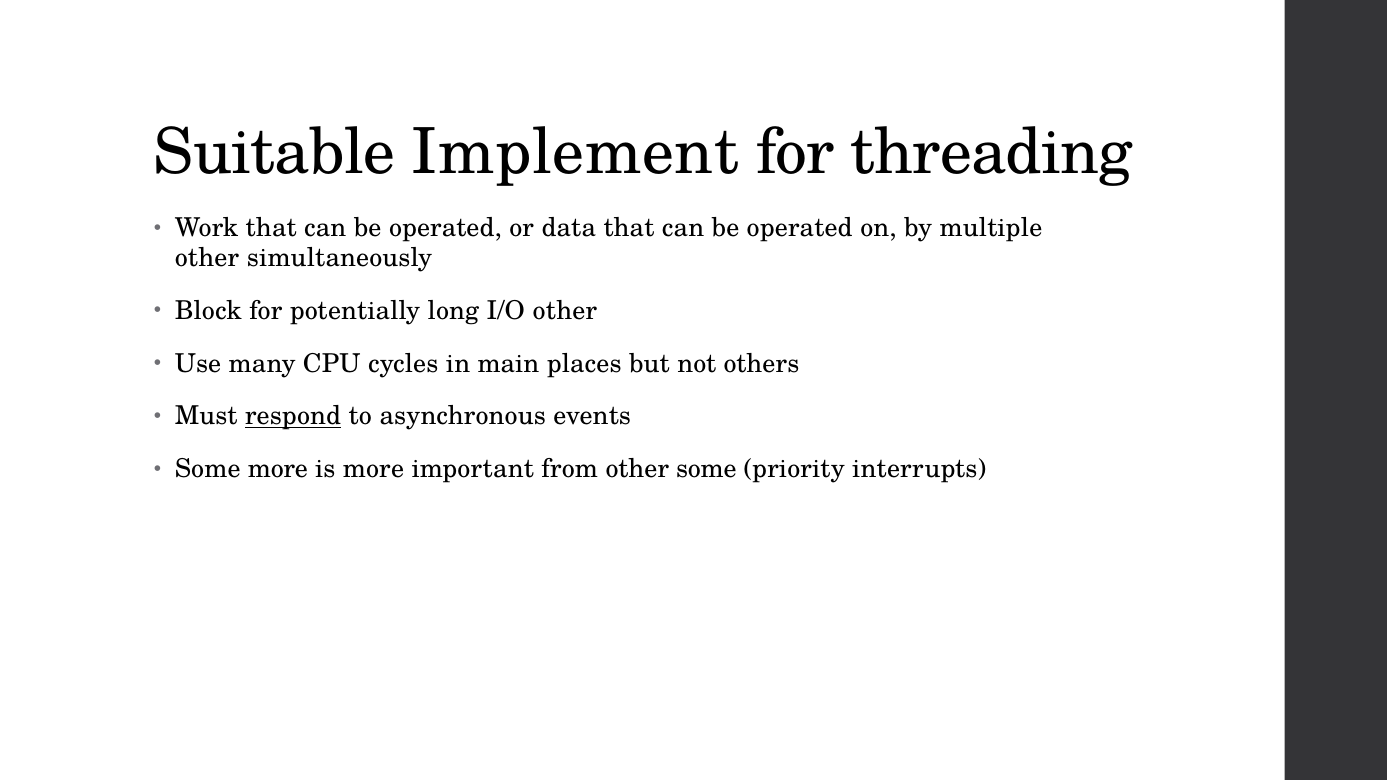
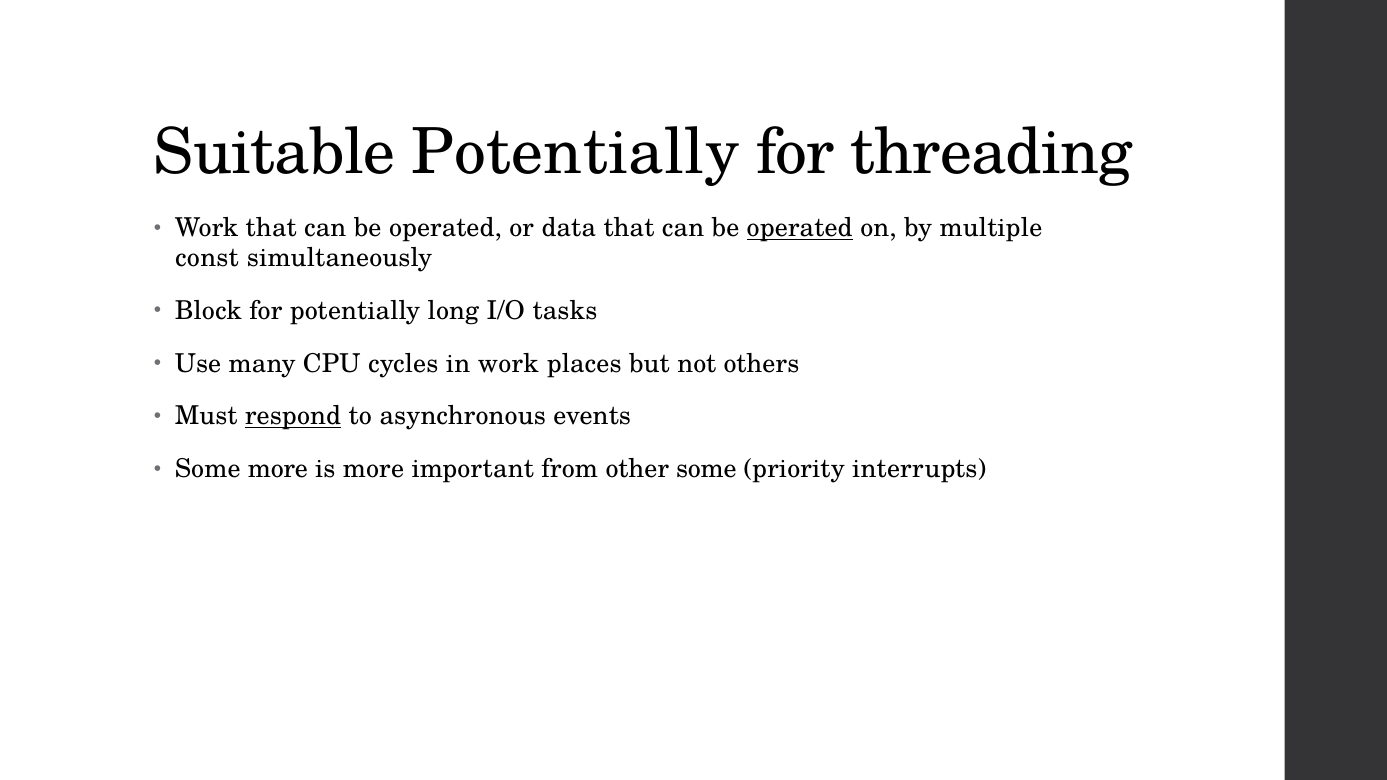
Suitable Implement: Implement -> Potentially
operated at (800, 228) underline: none -> present
other at (207, 258): other -> const
I/O other: other -> tasks
in main: main -> work
